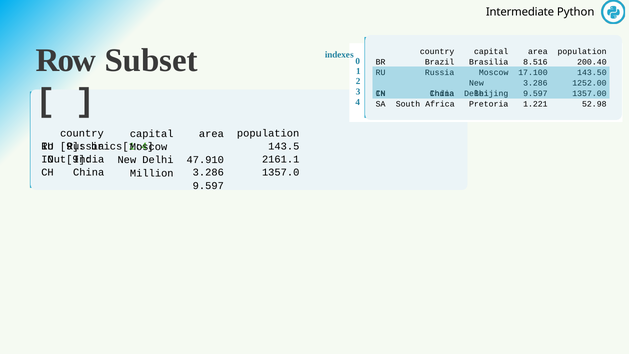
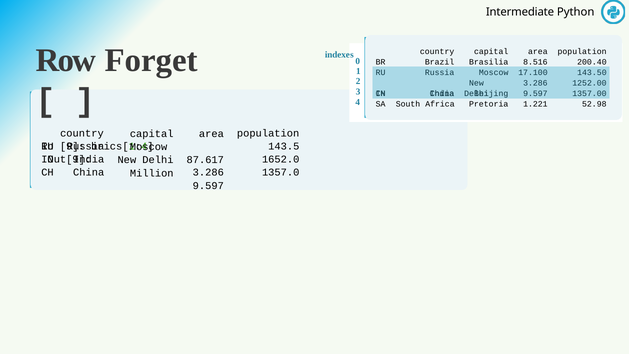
Subset: Subset -> Forget
2161.1: 2161.1 -> 1652.0
47.910: 47.910 -> 87.617
